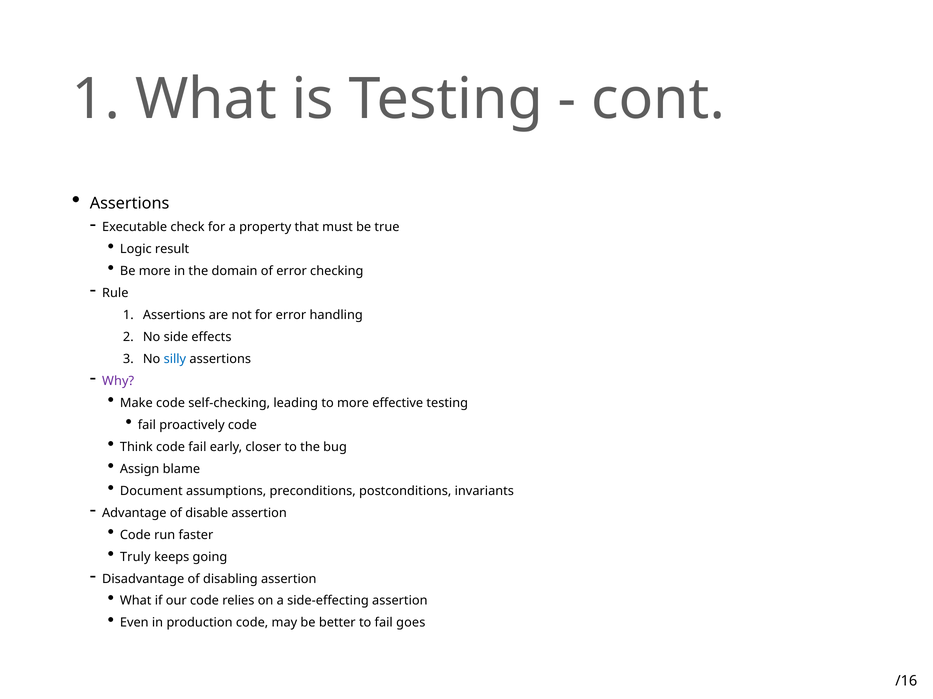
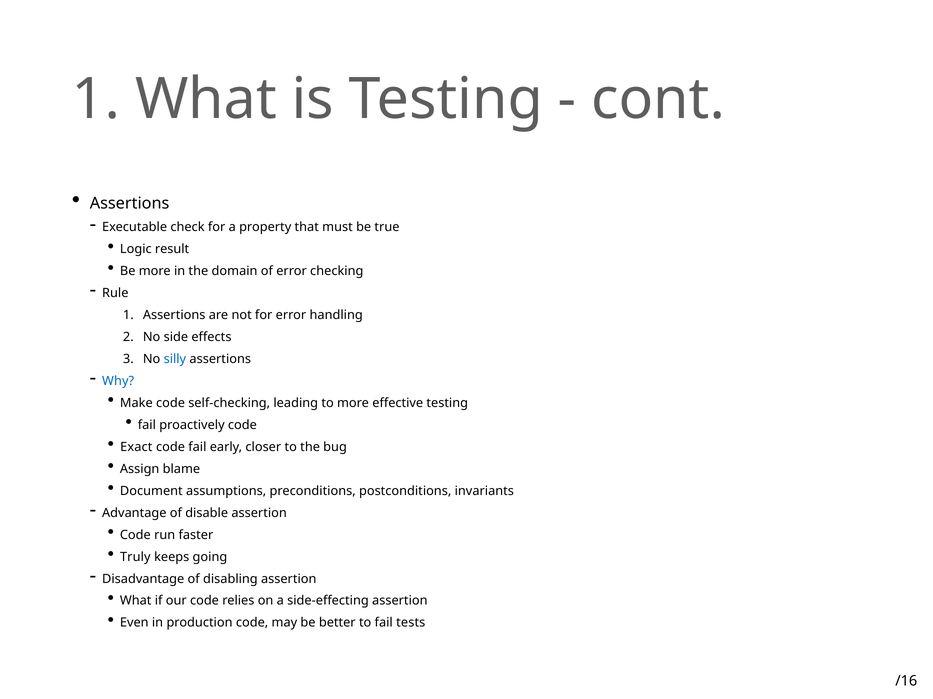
Why colour: purple -> blue
Think: Think -> Exact
goes: goes -> tests
